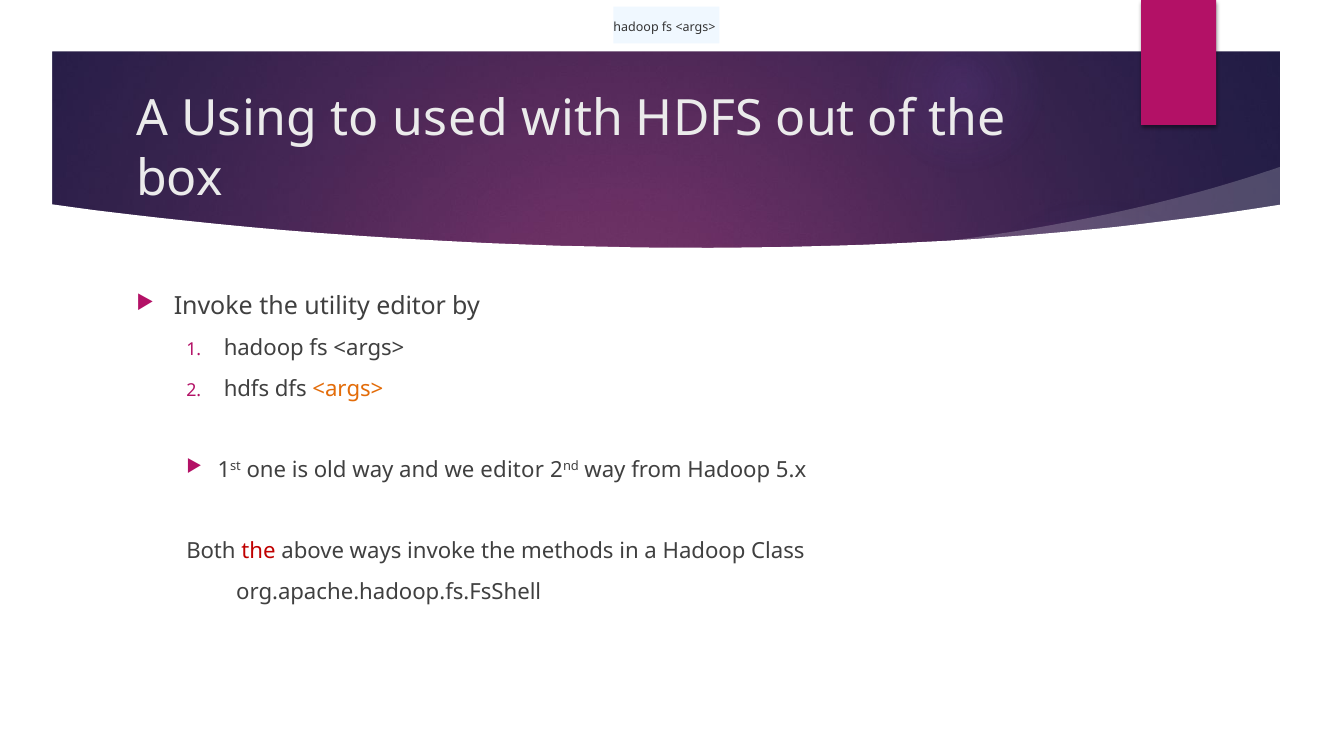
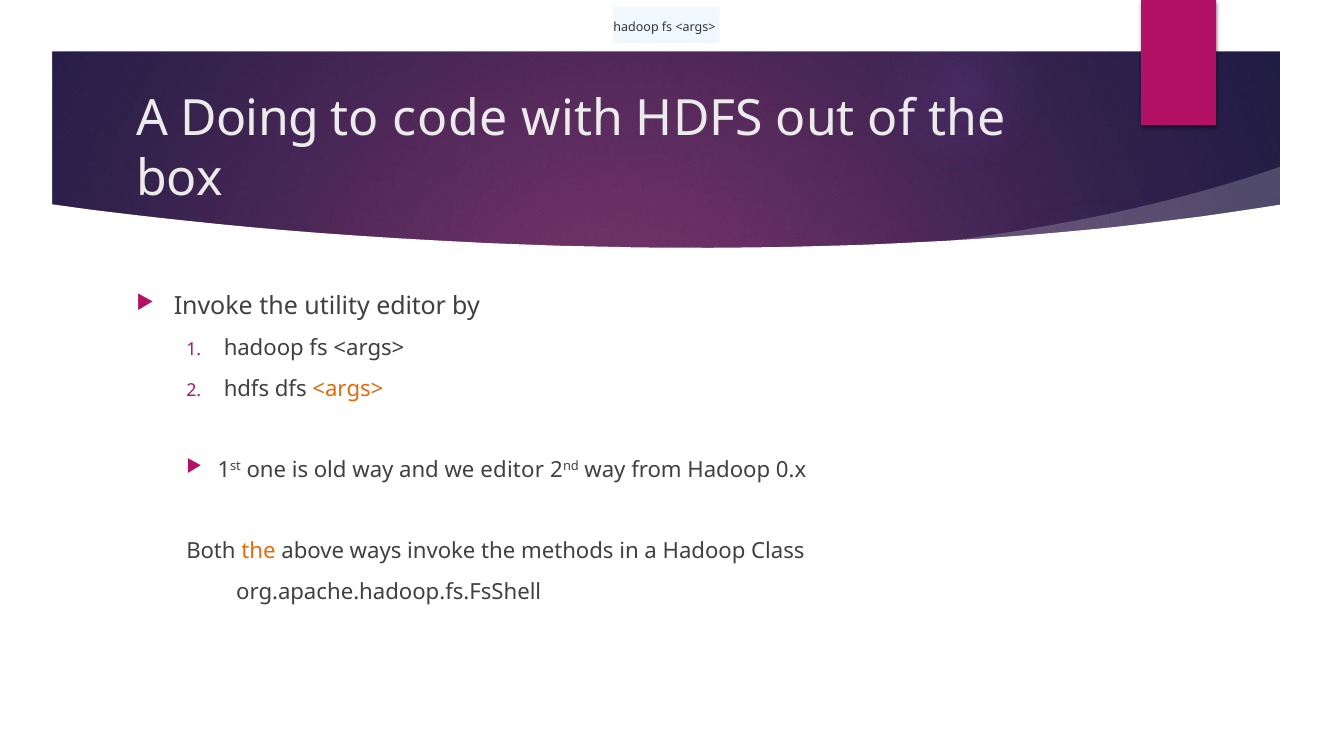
Using: Using -> Doing
used: used -> code
5.x: 5.x -> 0.x
the at (258, 551) colour: red -> orange
